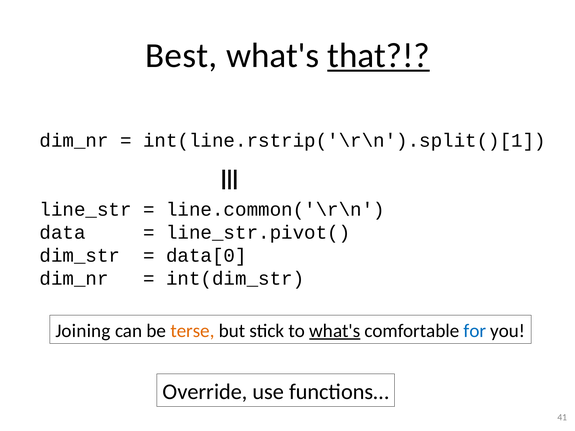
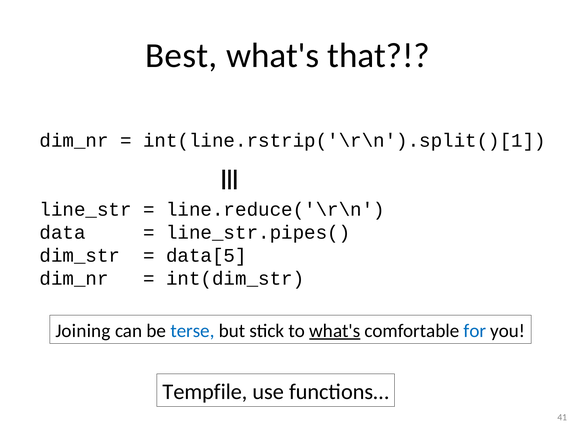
that underline: present -> none
line.common('\r\n: line.common('\r\n -> line.reduce('\r\n
line_str.pivot(: line_str.pivot( -> line_str.pipes(
data[0: data[0 -> data[5
terse colour: orange -> blue
Override: Override -> Tempfile
